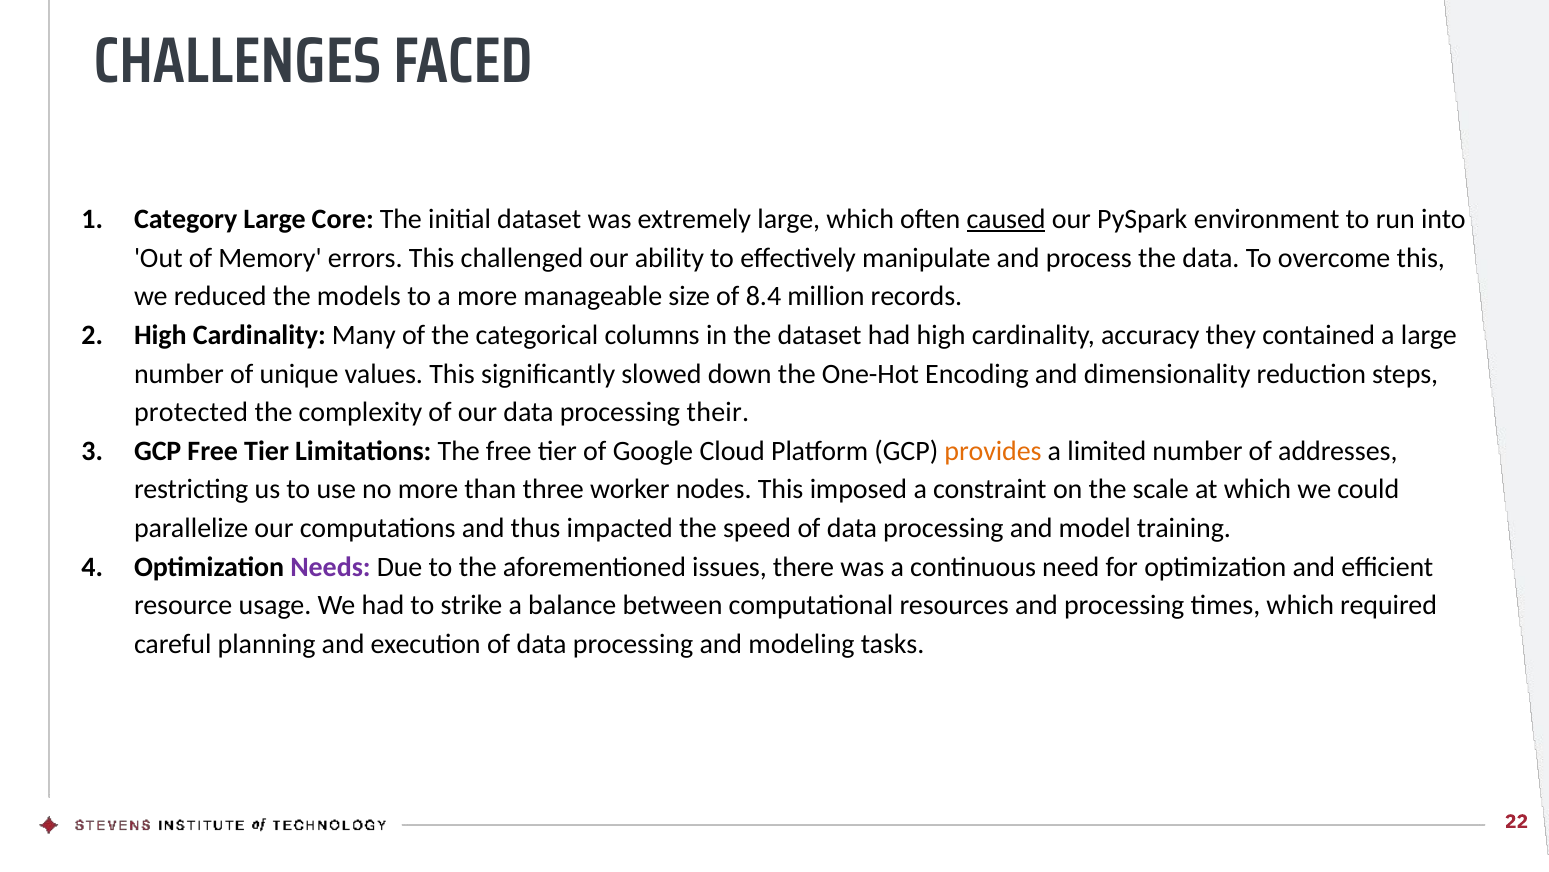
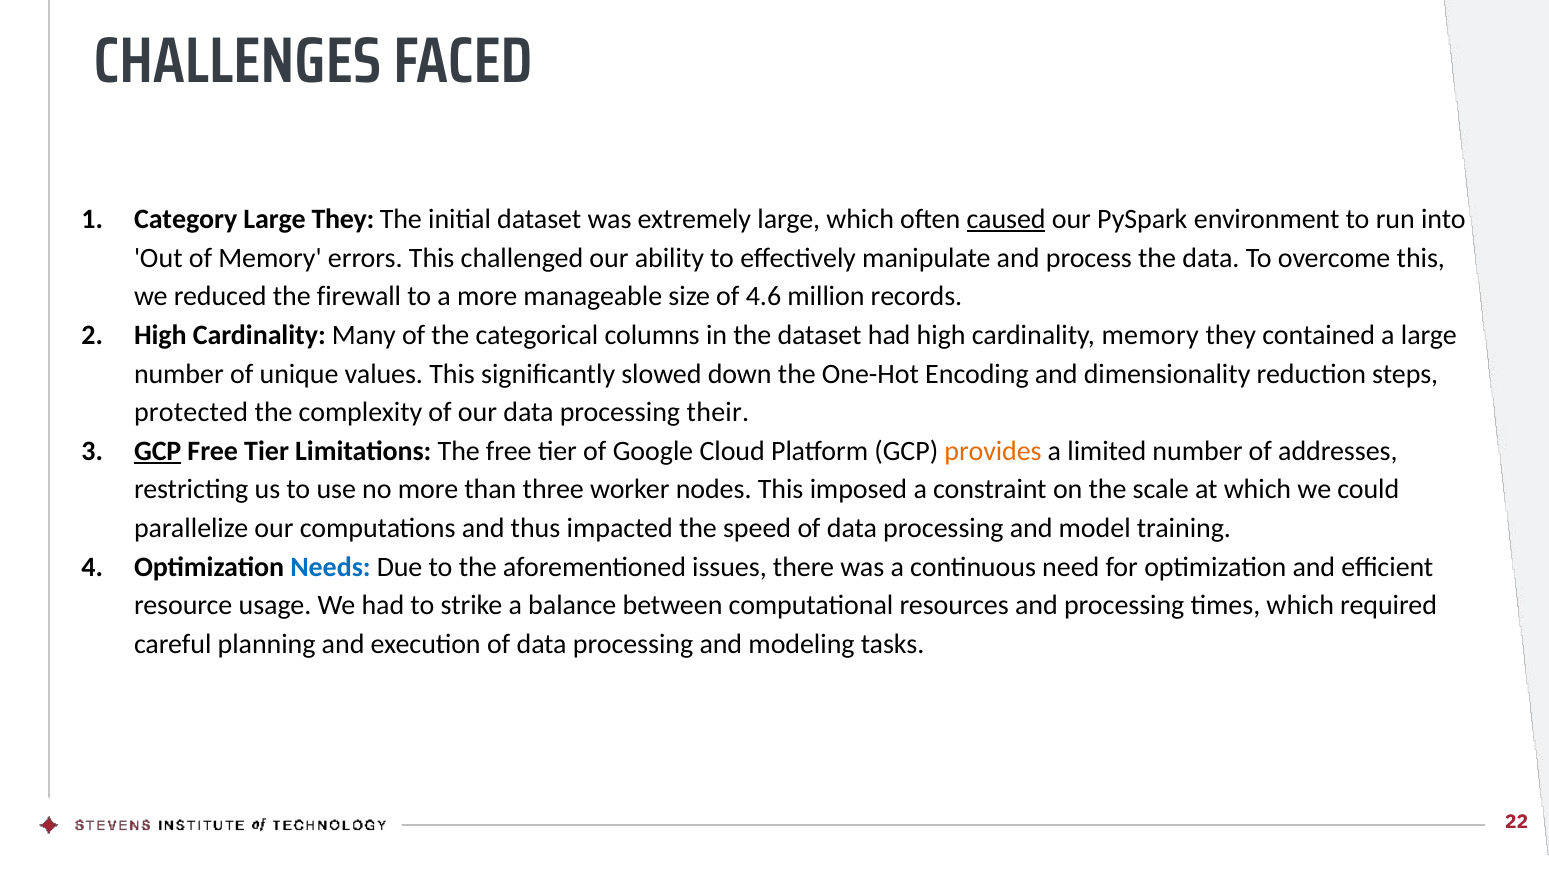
Large Core: Core -> They
models: models -> firewall
8.4: 8.4 -> 4.6
cardinality accuracy: accuracy -> memory
GCP at (158, 451) underline: none -> present
Needs colour: purple -> blue
